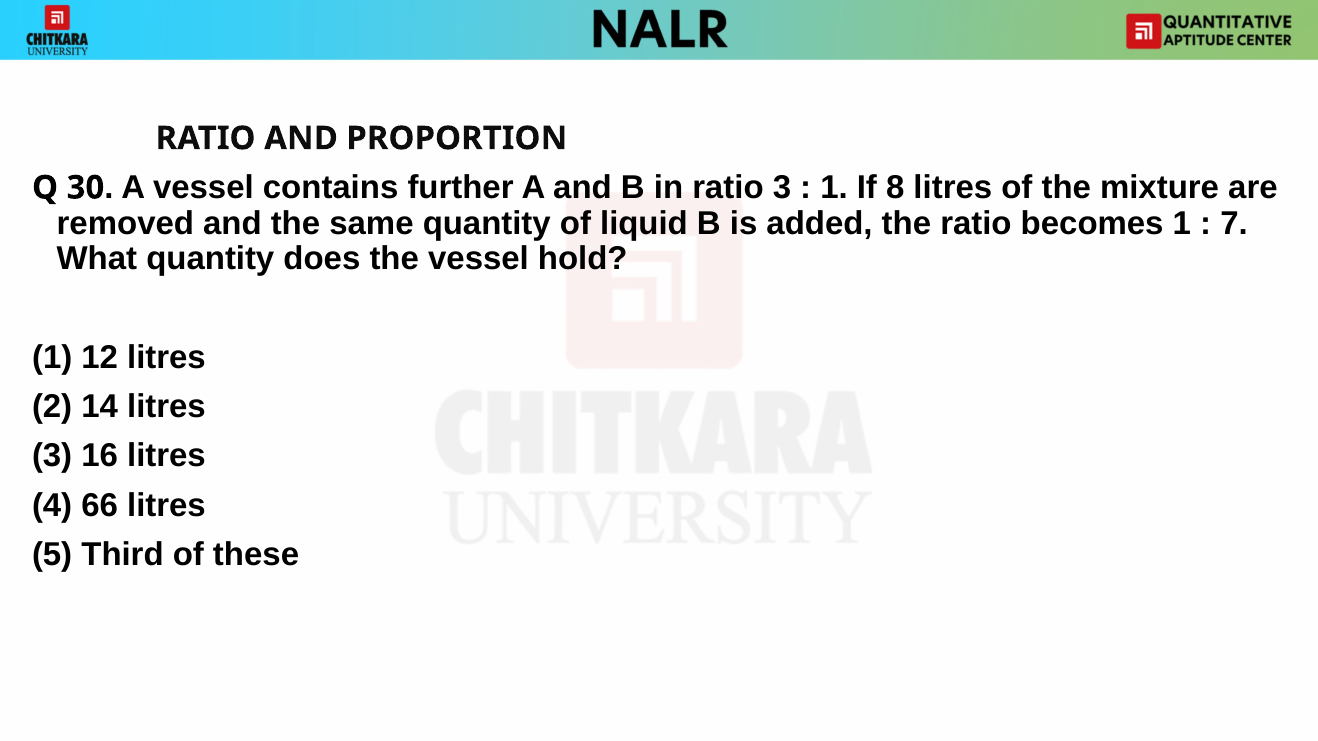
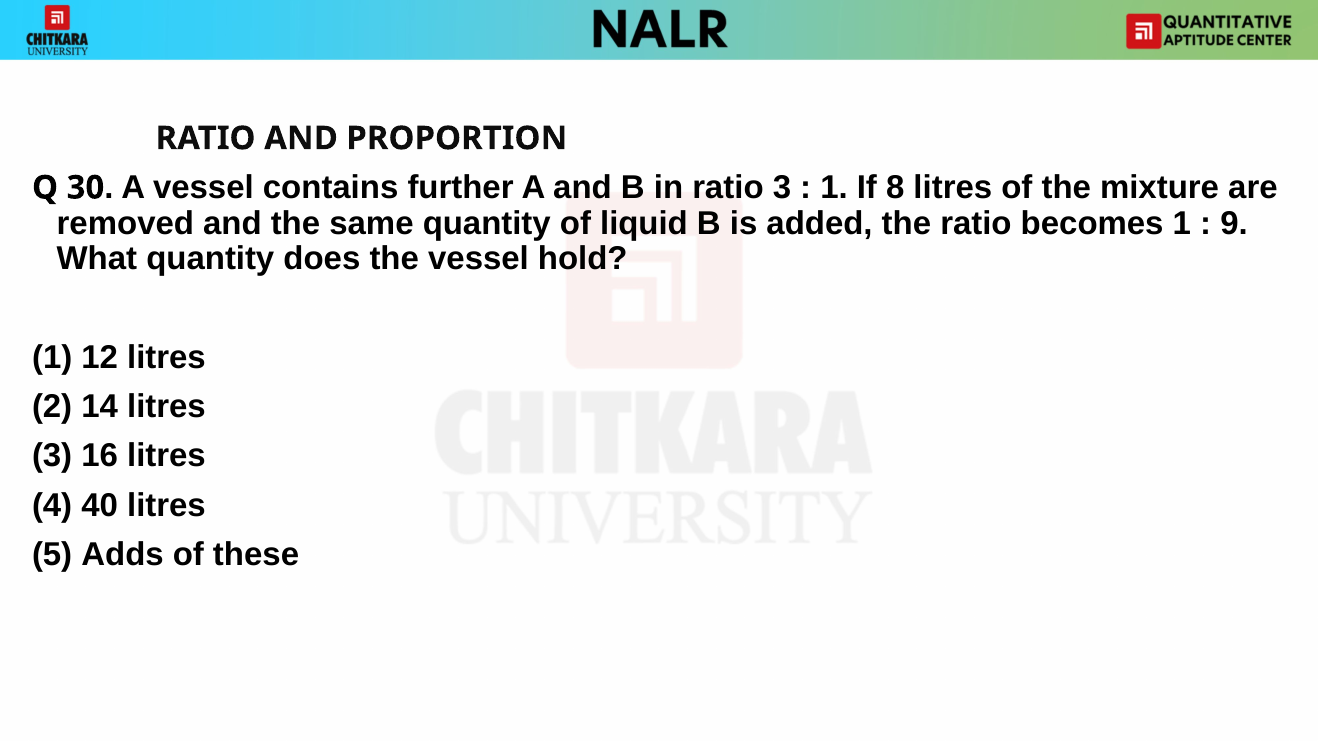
7: 7 -> 9
66: 66 -> 40
Third: Third -> Adds
